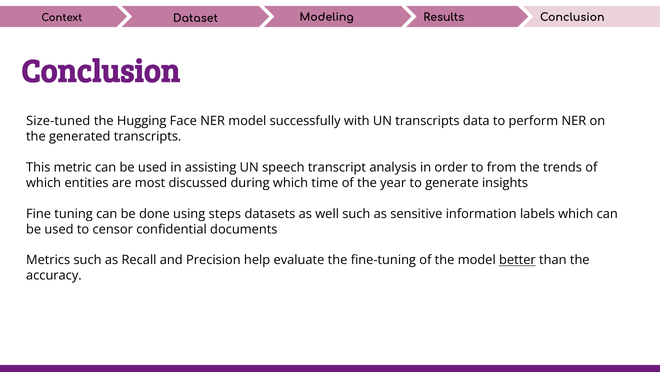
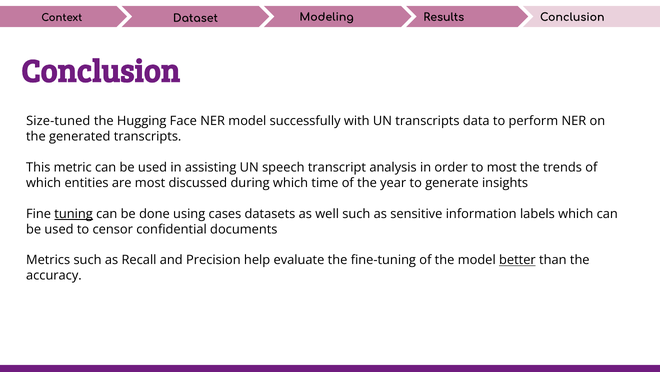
to from: from -> most
tuning underline: none -> present
steps: steps -> cases
